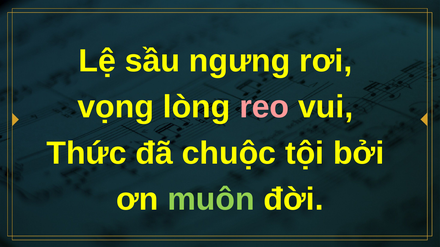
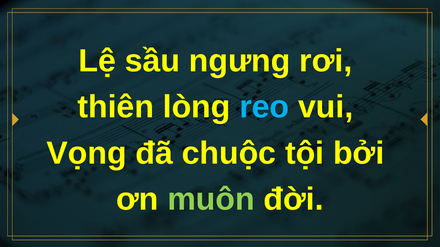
vọng: vọng -> thiên
reo colour: pink -> light blue
Thức: Thức -> Vọng
